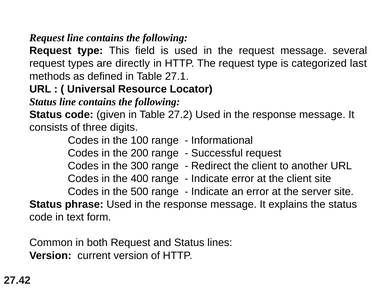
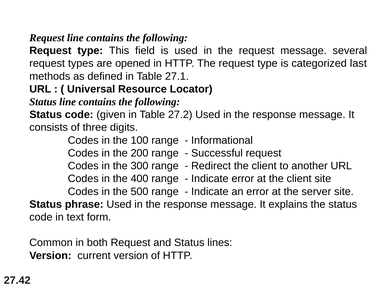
directly: directly -> opened
